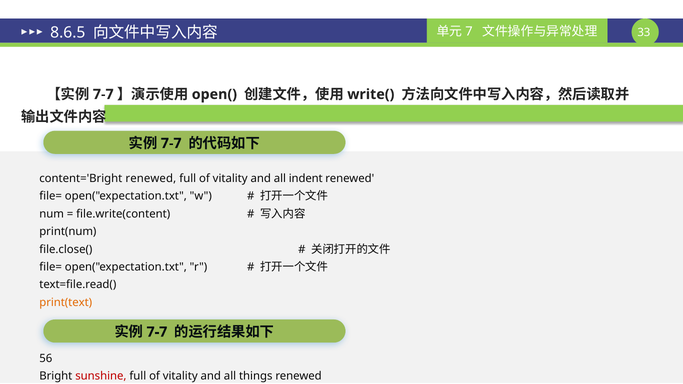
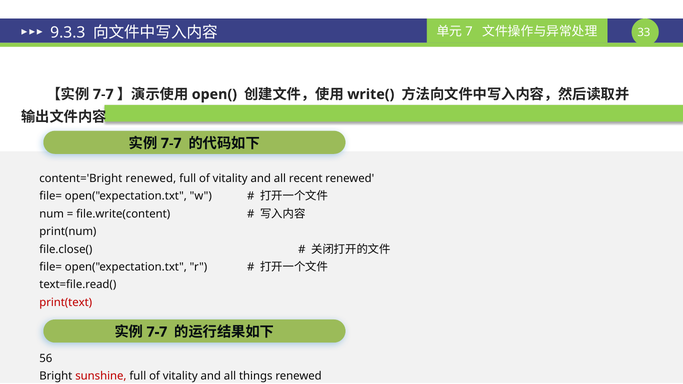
8.6.5: 8.6.5 -> 9.3.3
indent: indent -> recent
print(text colour: orange -> red
